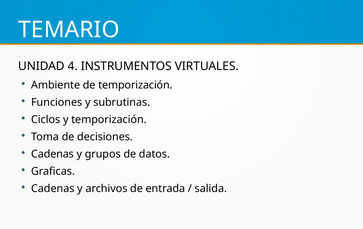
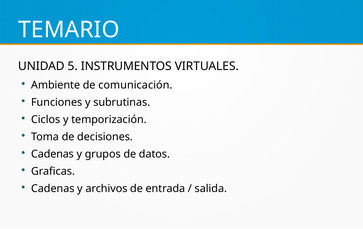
4: 4 -> 5
de temporización: temporización -> comunicación
